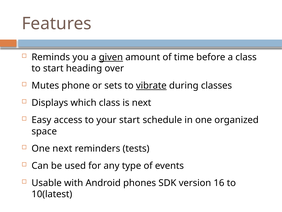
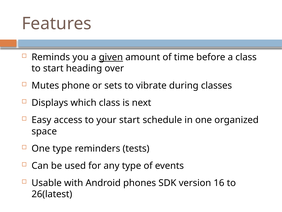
vibrate underline: present -> none
One next: next -> type
10(latest: 10(latest -> 26(latest
